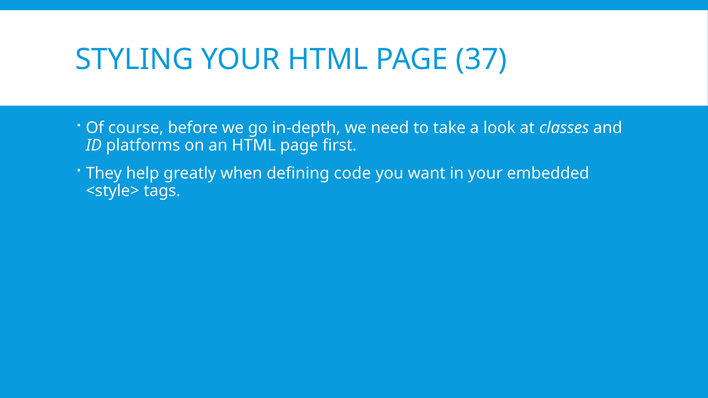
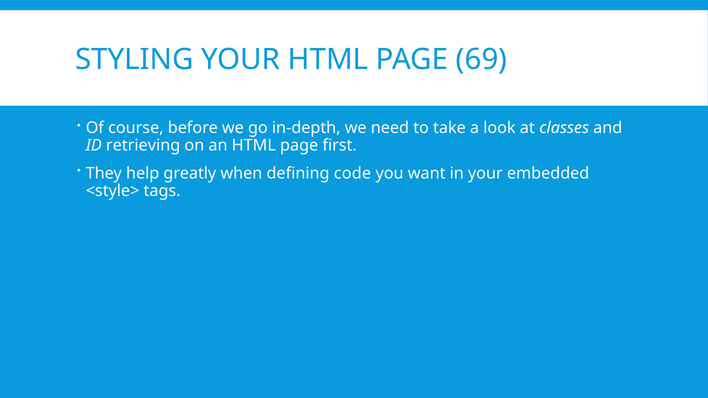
37: 37 -> 69
platforms: platforms -> retrieving
